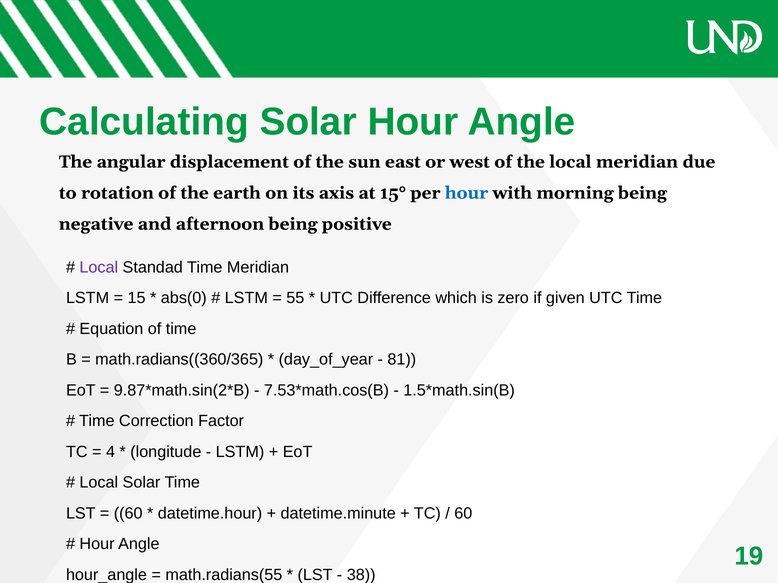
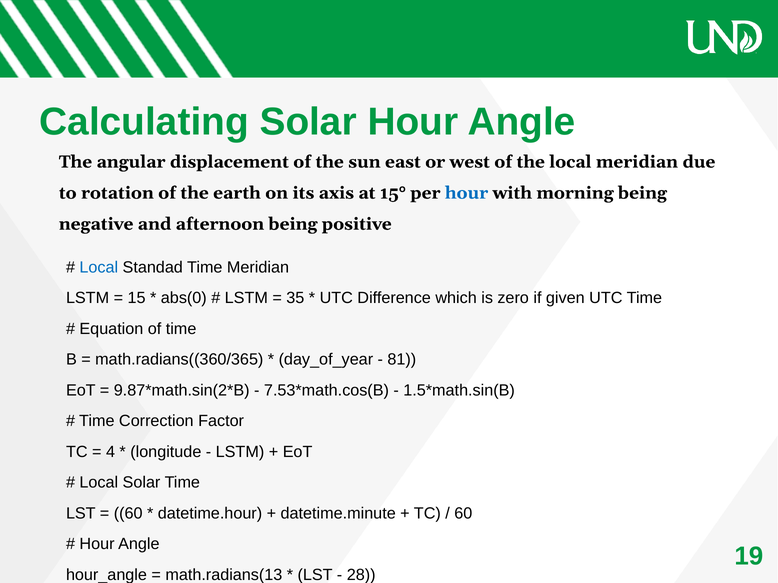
Local at (99, 268) colour: purple -> blue
55: 55 -> 35
math.radians(55: math.radians(55 -> math.radians(13
38: 38 -> 28
